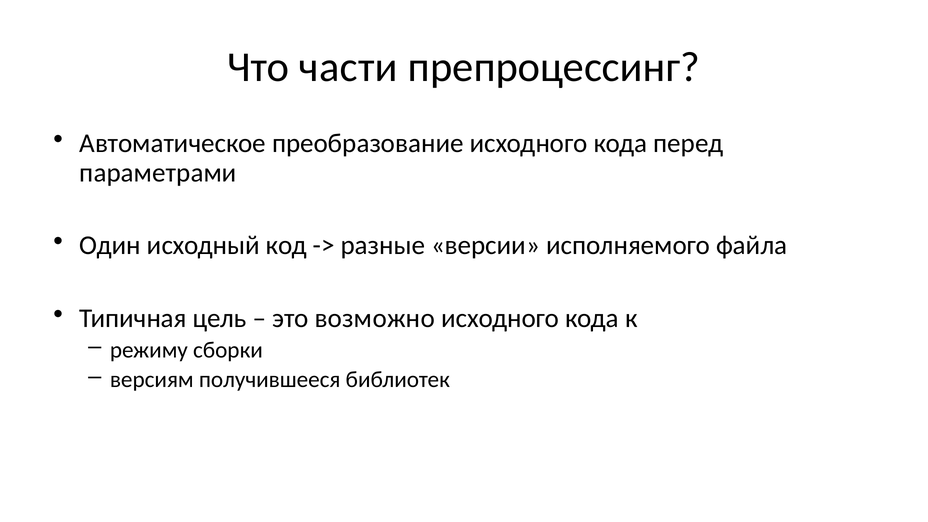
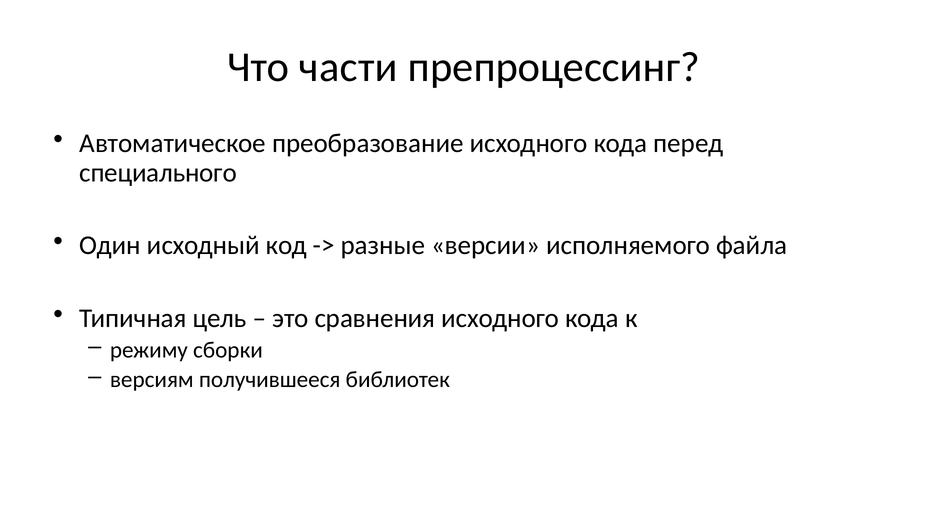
параметрами: параметрами -> специального
возможно: возможно -> сравнения
